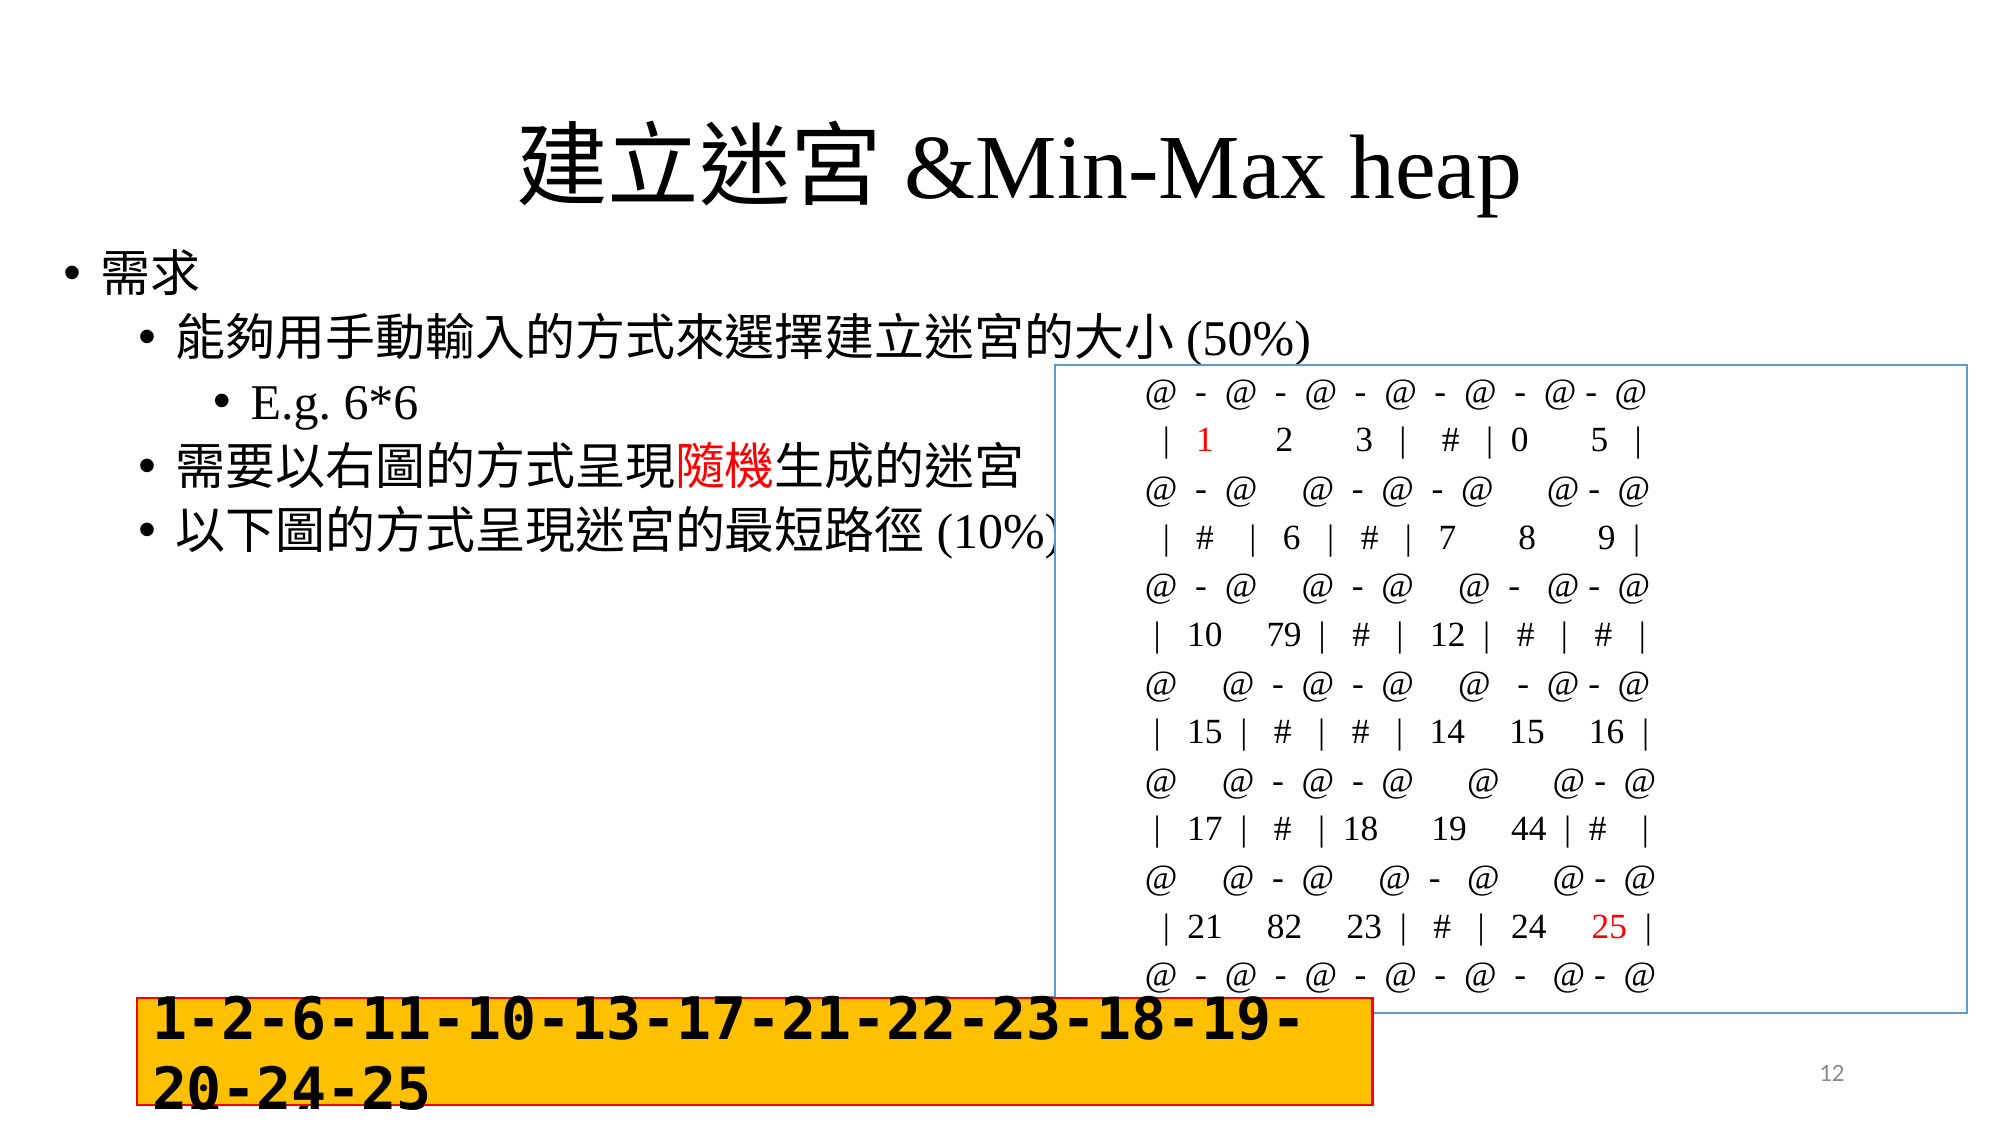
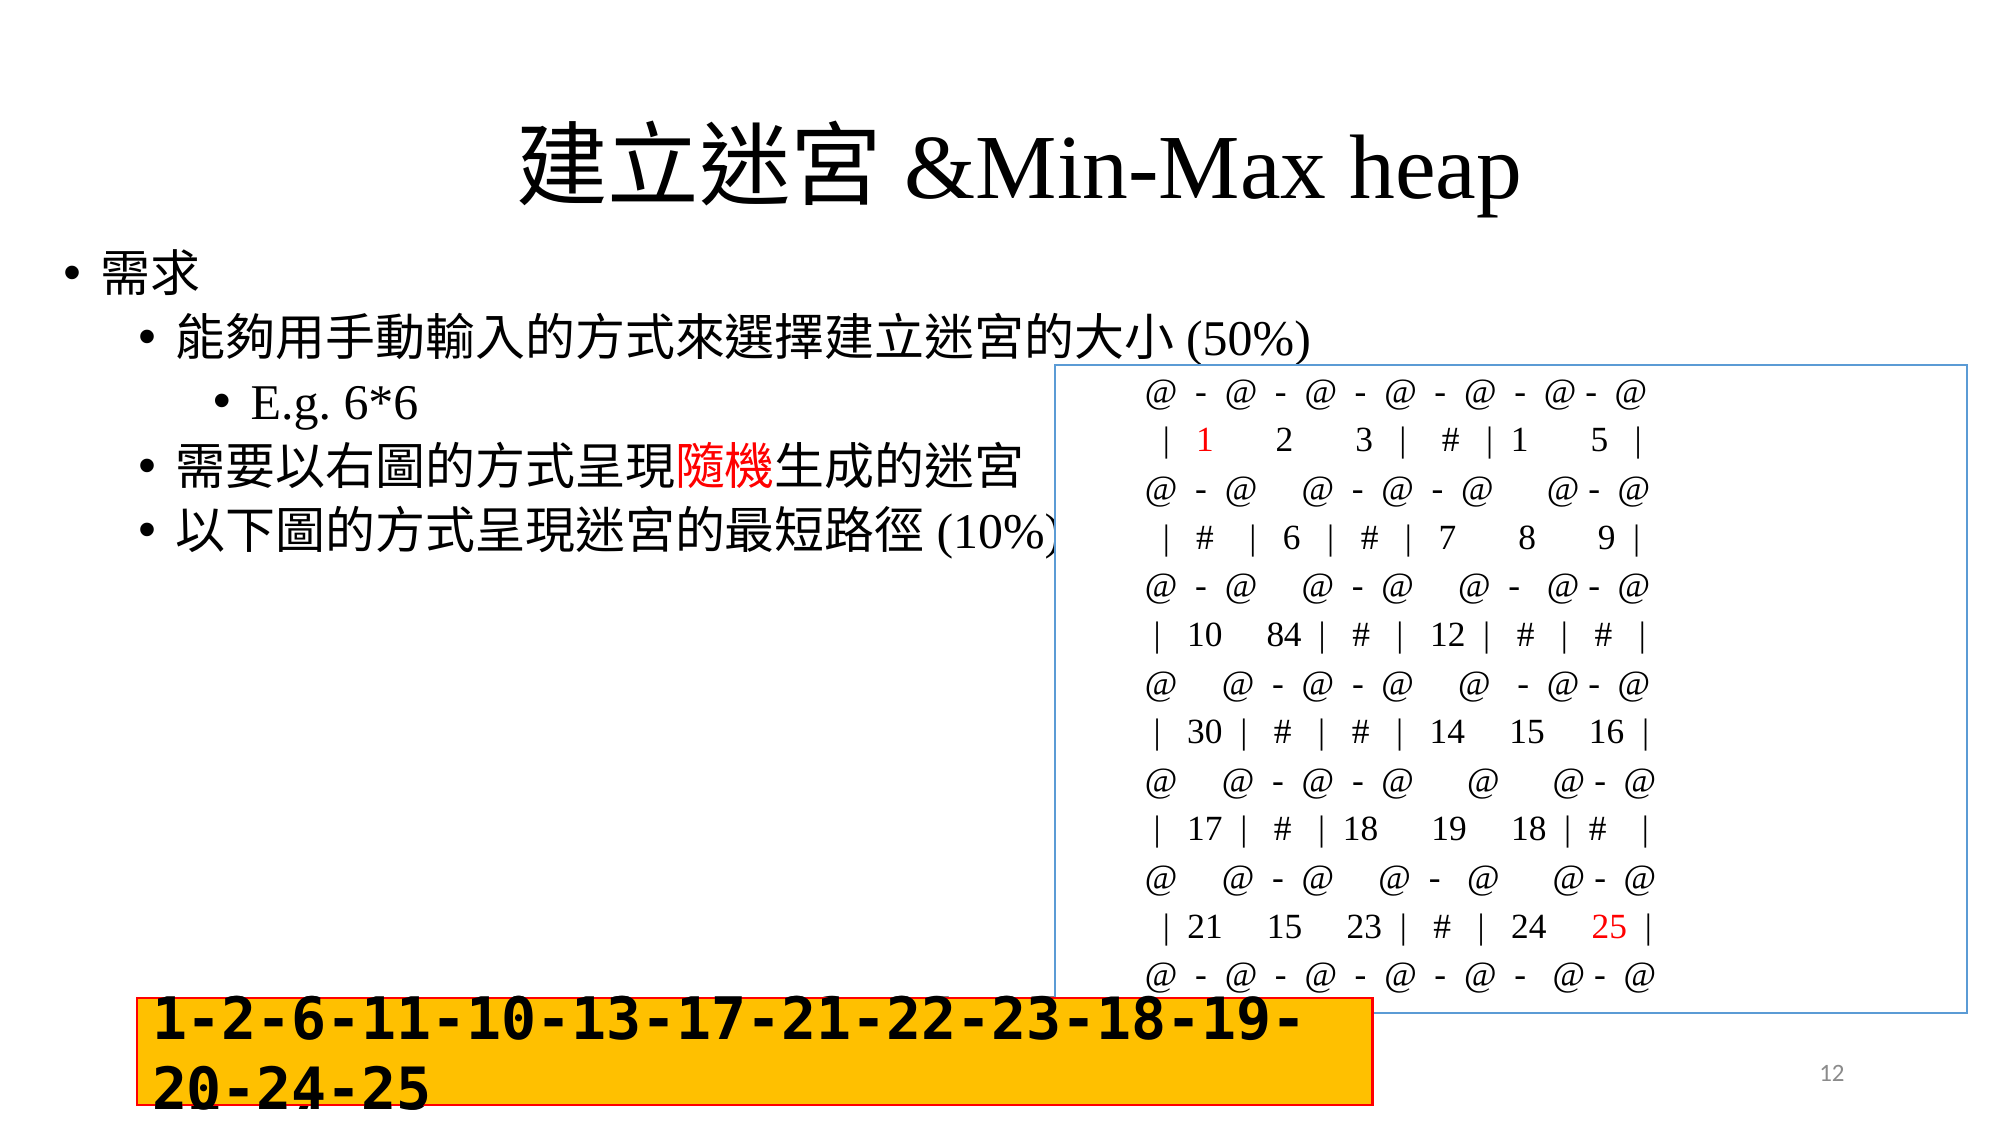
0 at (1520, 440): 0 -> 1
79: 79 -> 84
15 at (1205, 732): 15 -> 30
19 44: 44 -> 18
21 82: 82 -> 15
